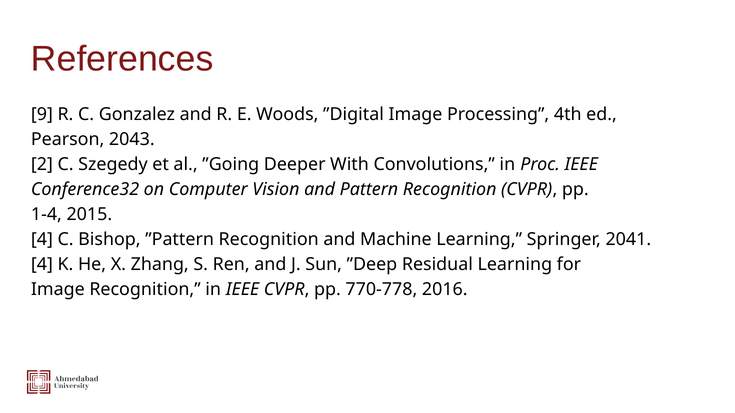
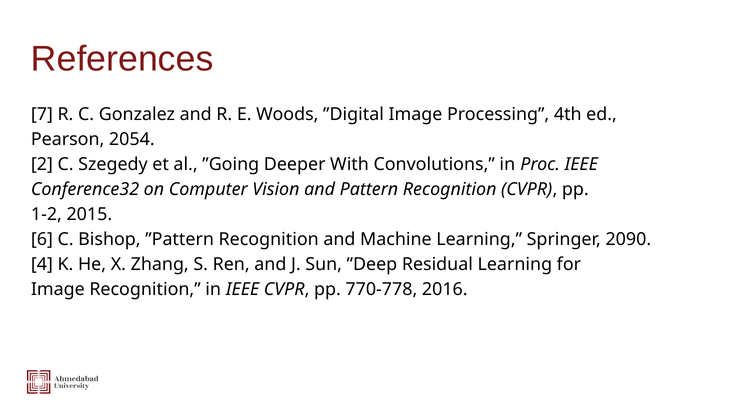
9: 9 -> 7
2043: 2043 -> 2054
1-4: 1-4 -> 1-2
4 at (42, 240): 4 -> 6
2041: 2041 -> 2090
